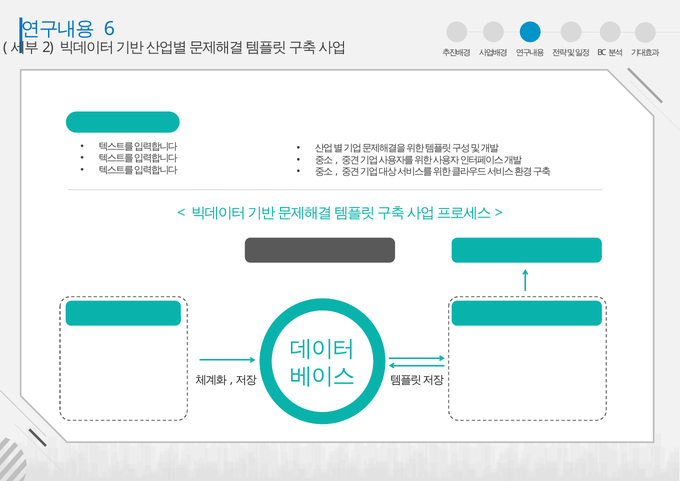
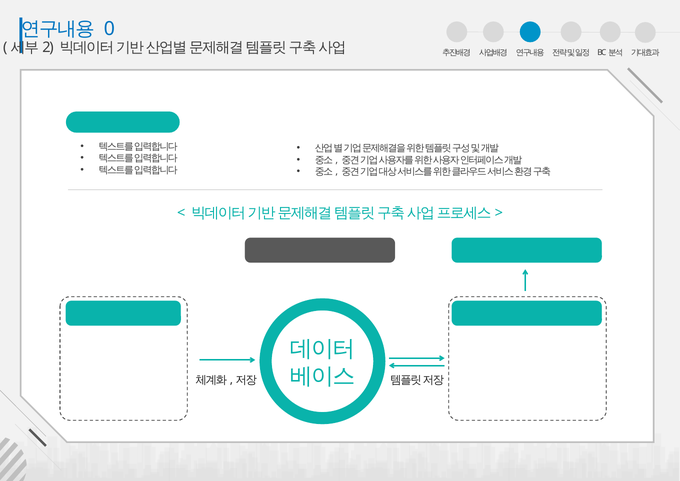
6: 6 -> 0
